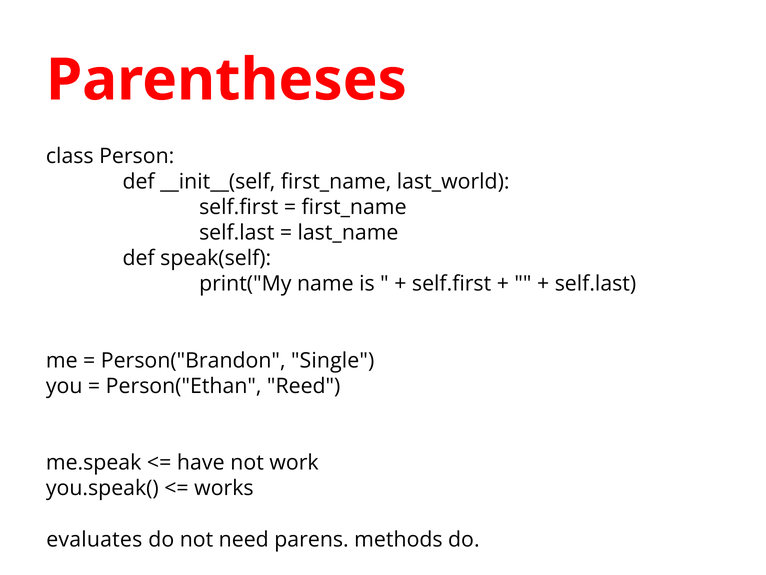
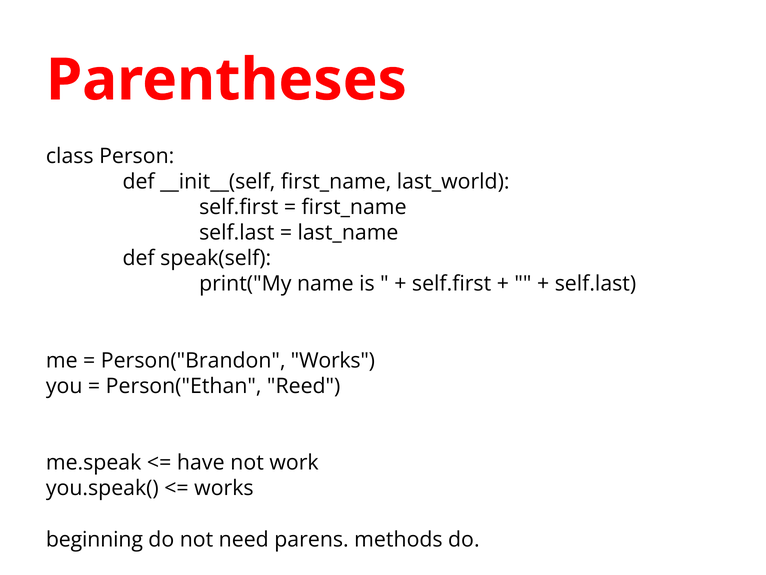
Person("Brandon Single: Single -> Works
evaluates: evaluates -> beginning
